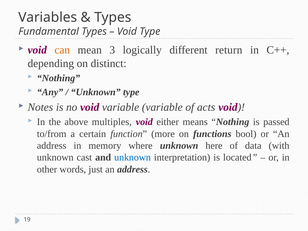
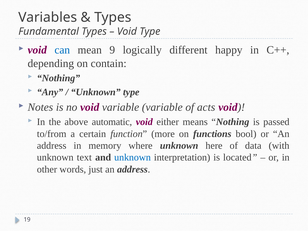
can colour: orange -> blue
3: 3 -> 9
return: return -> happy
distinct: distinct -> contain
multiples: multiples -> automatic
cast: cast -> text
